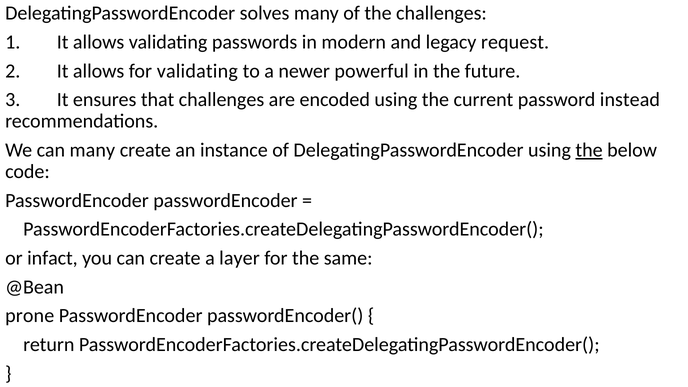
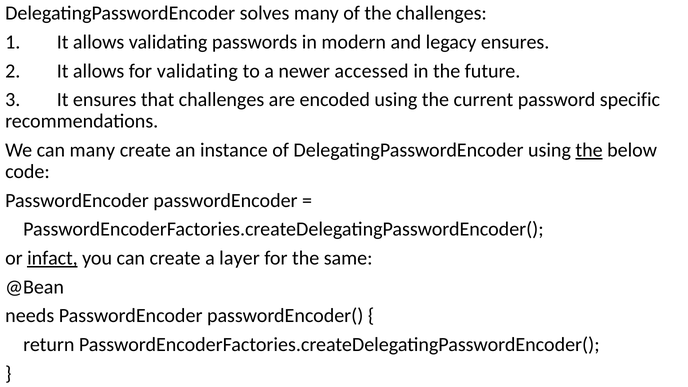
legacy request: request -> ensures
powerful: powerful -> accessed
instead: instead -> specific
infact underline: none -> present
prone: prone -> needs
